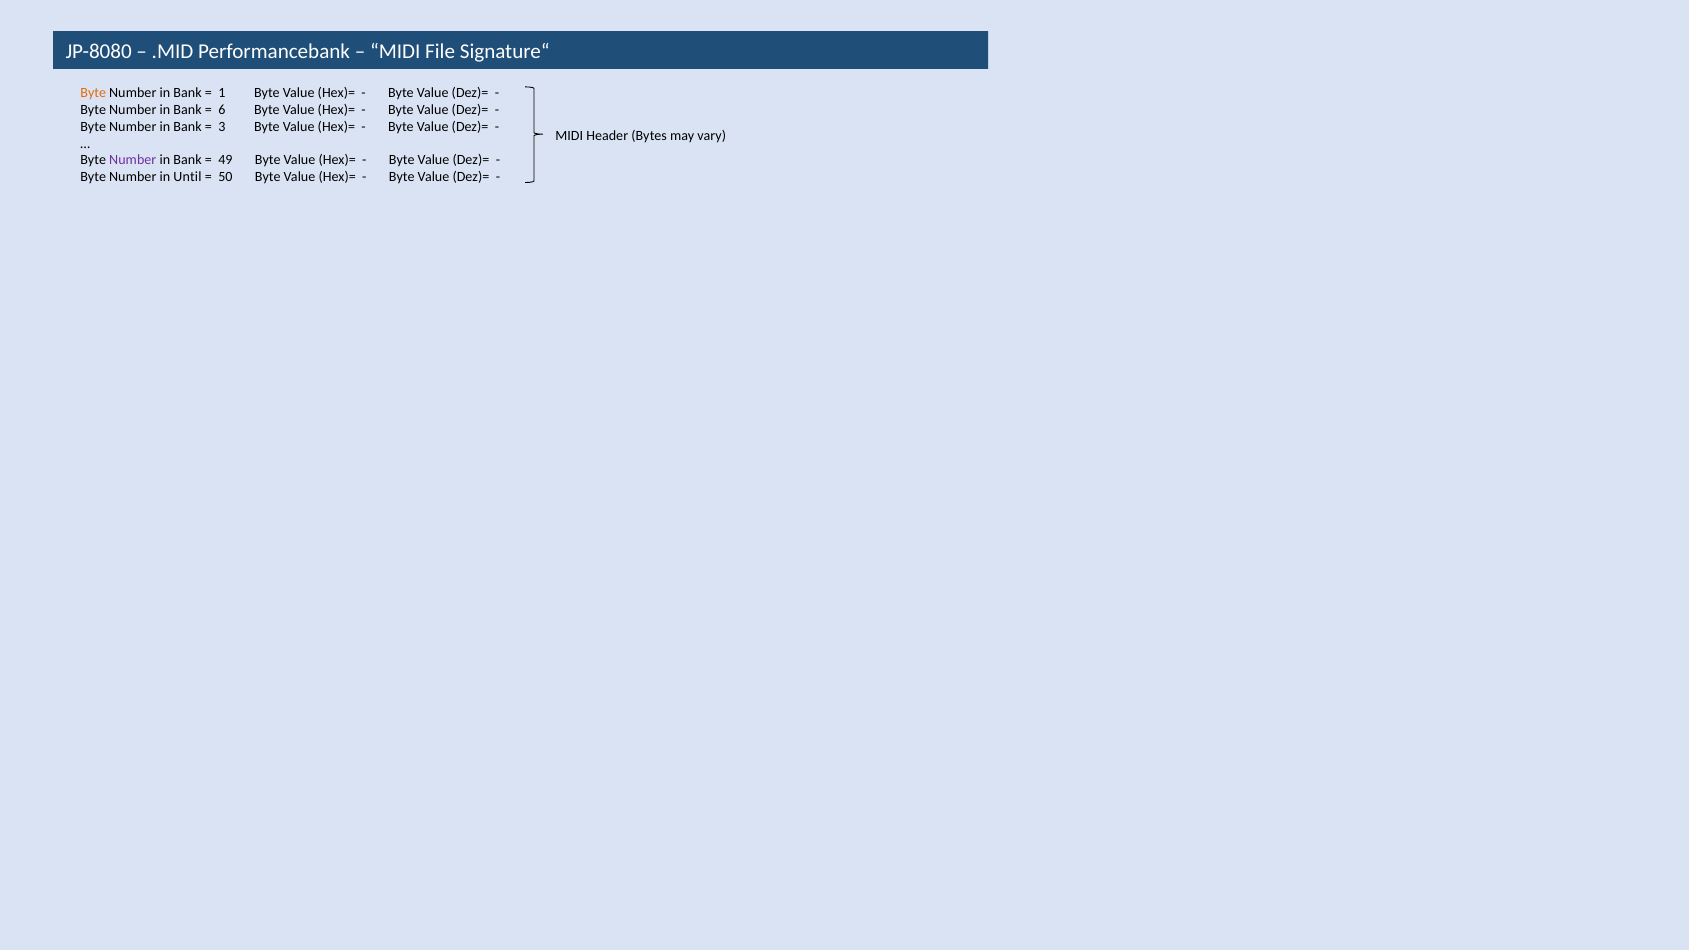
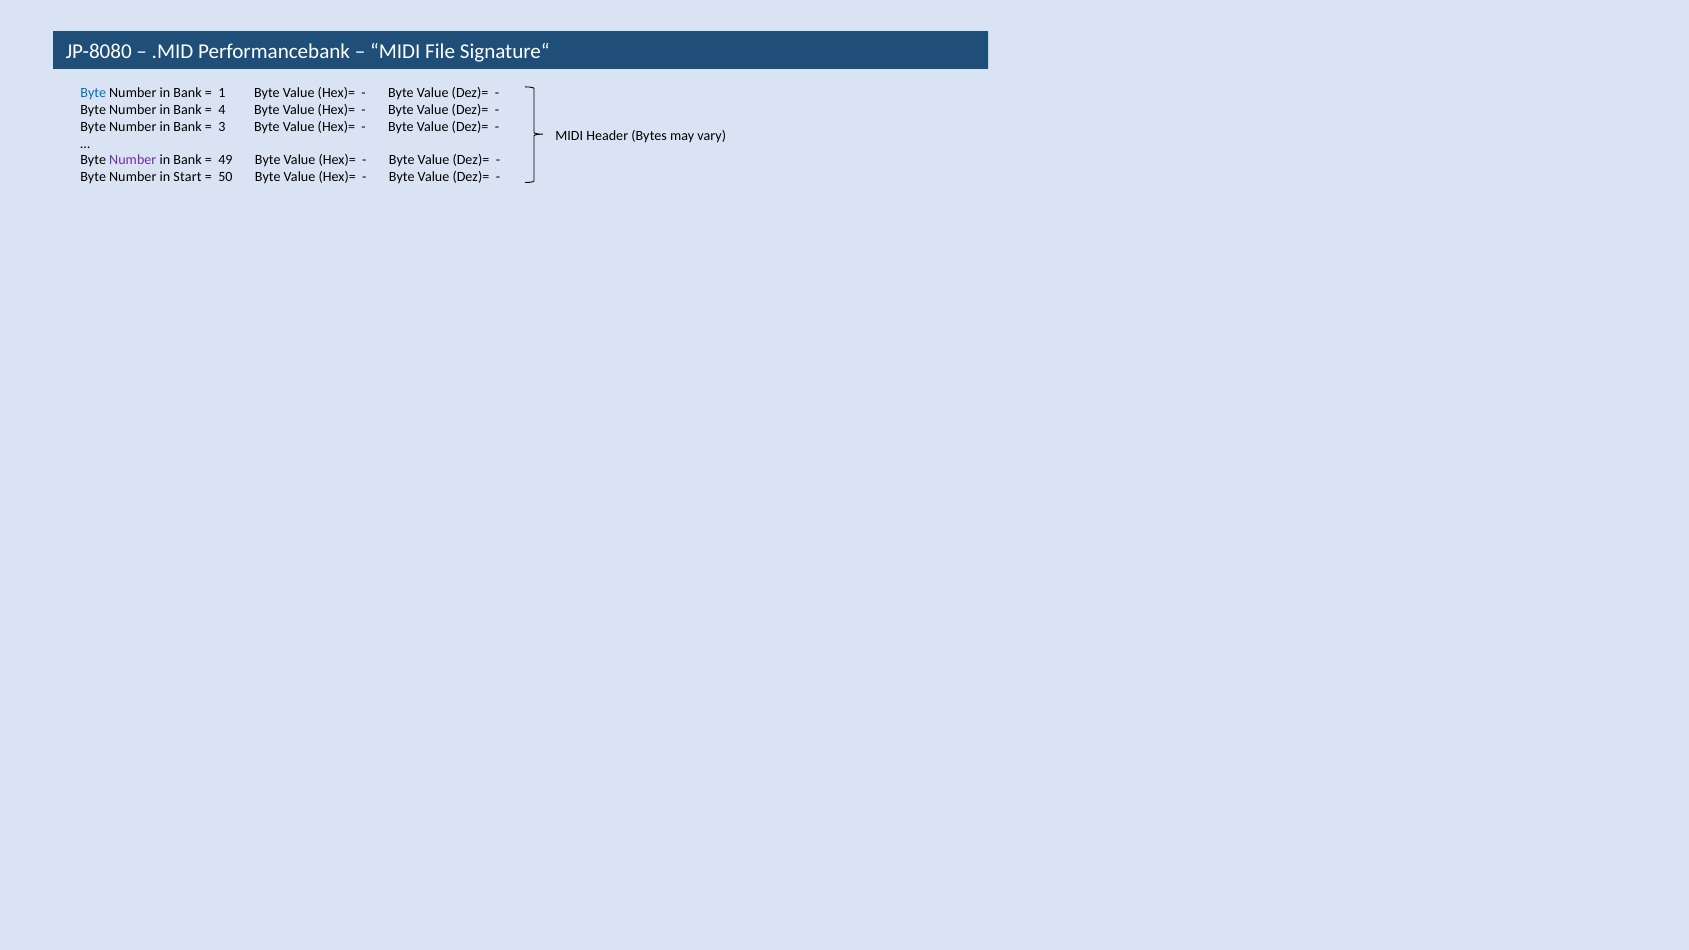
Byte at (93, 93) colour: orange -> blue
6: 6 -> 4
Until: Until -> Start
